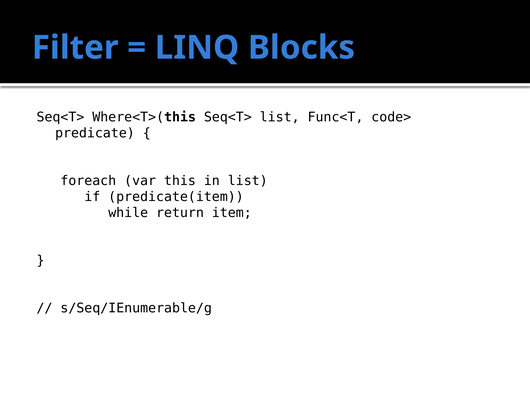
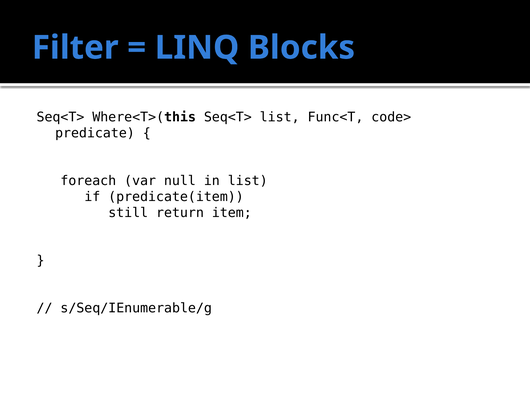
this: this -> null
while: while -> still
